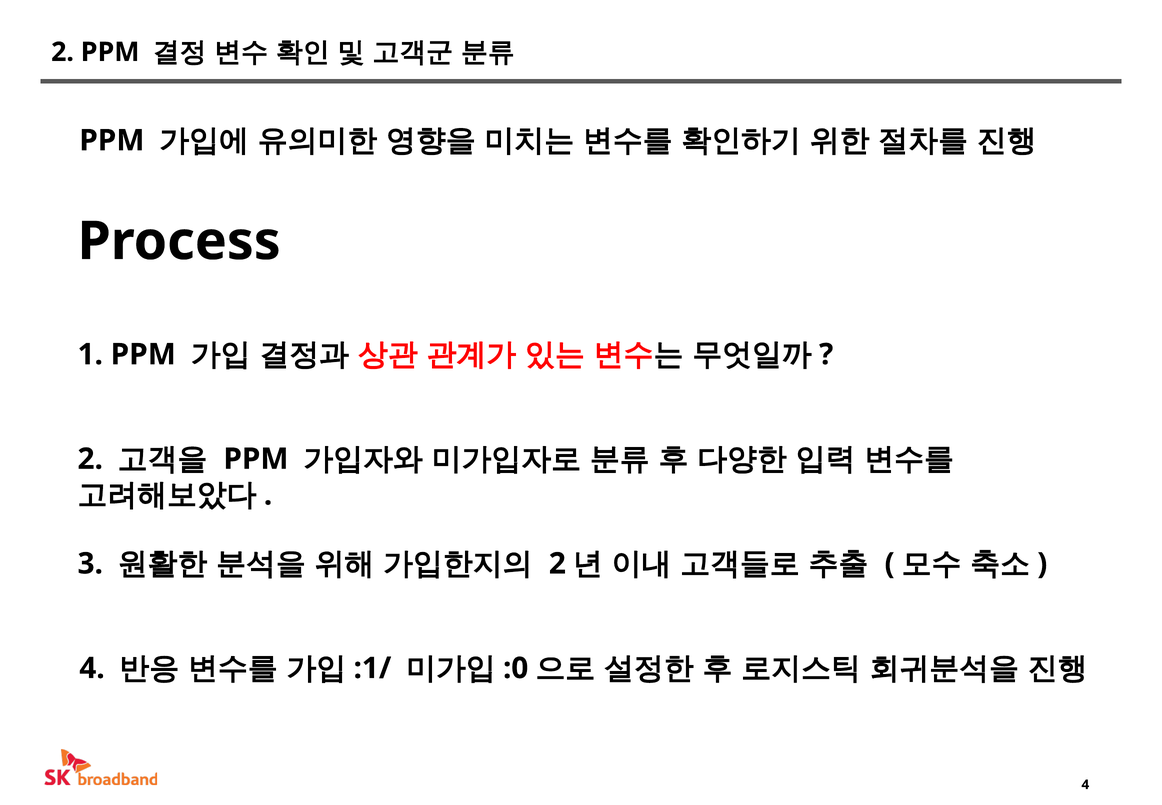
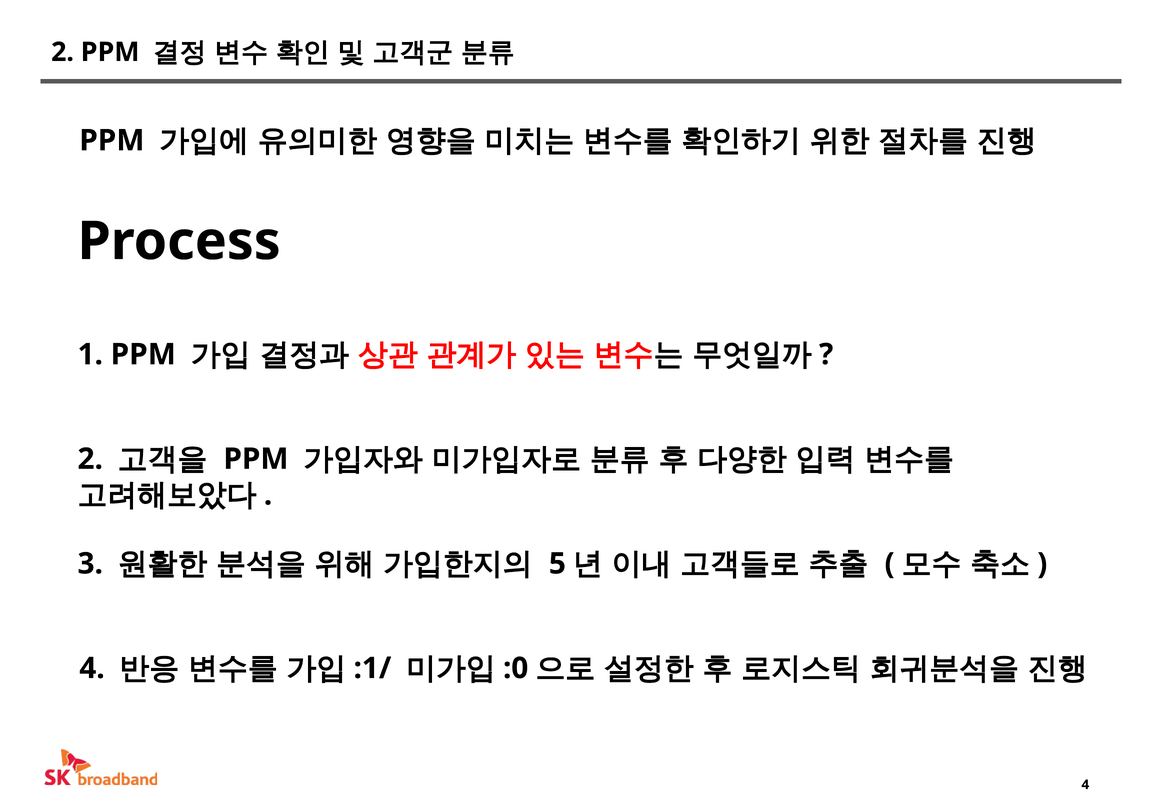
2 at (557, 563): 2 -> 5
